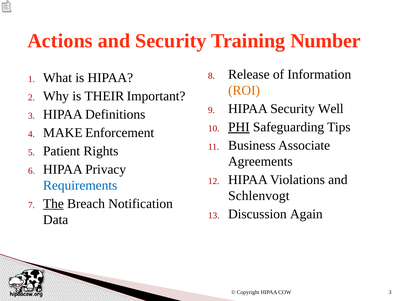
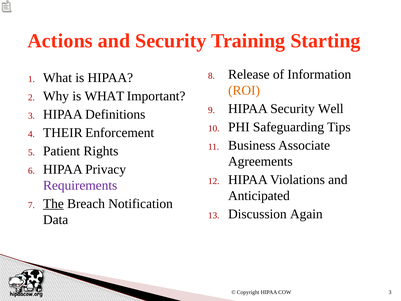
Number: Number -> Starting
is THEIR: THEIR -> WHAT
PHI underline: present -> none
MAKE: MAKE -> THEIR
Requirements colour: blue -> purple
Schlenvogt: Schlenvogt -> Anticipated
